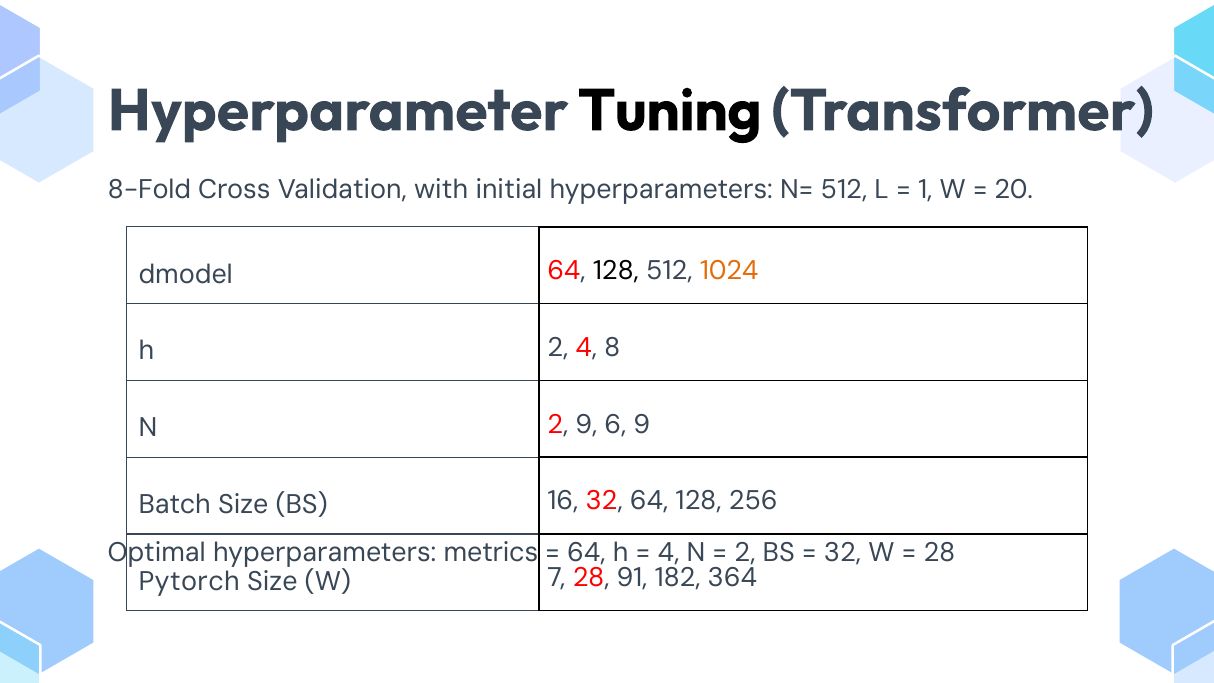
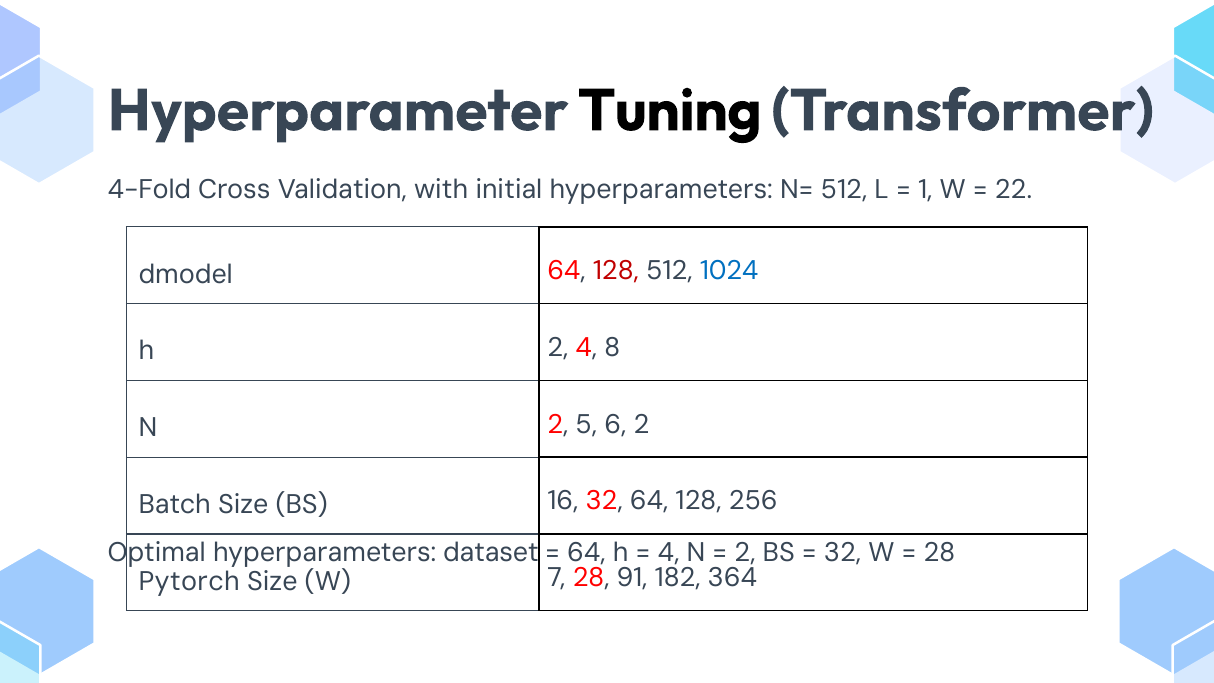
8-Fold: 8-Fold -> 4-Fold
20: 20 -> 22
128 at (616, 271) colour: black -> red
1024 colour: orange -> blue
2 9: 9 -> 5
6 9: 9 -> 2
metrics: metrics -> dataset
